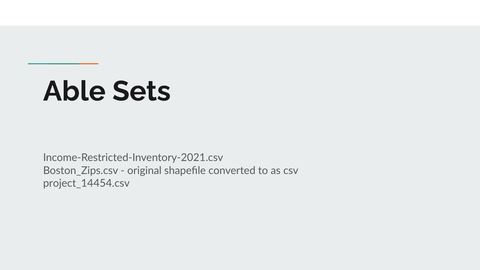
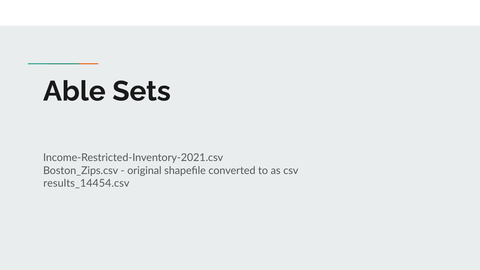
project_14454.csv: project_14454.csv -> results_14454.csv
